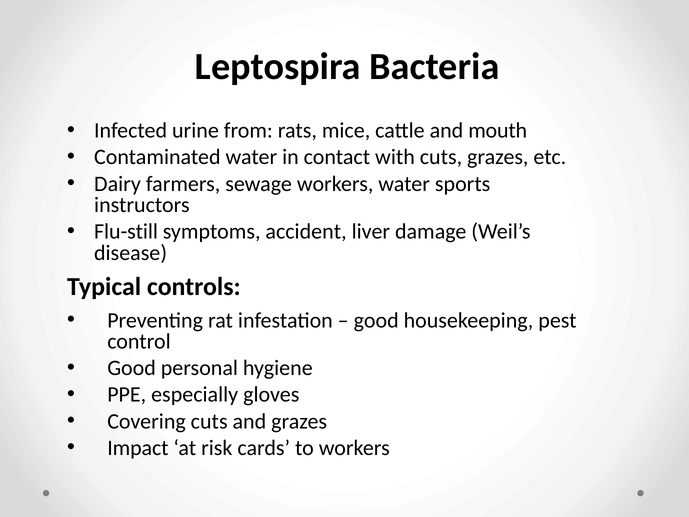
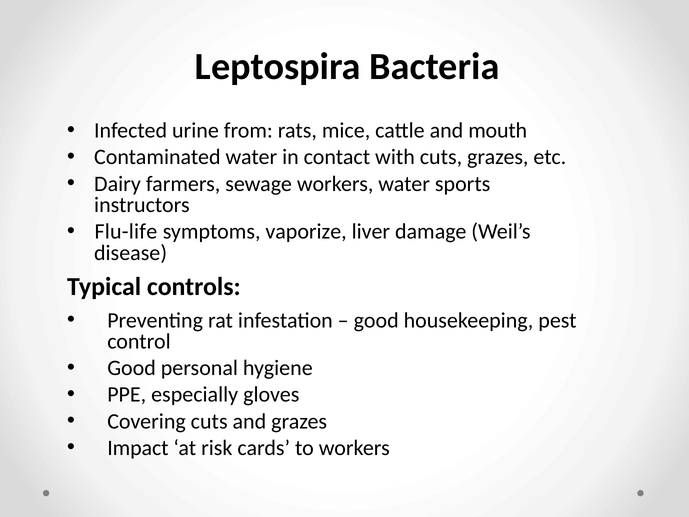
Flu-still: Flu-still -> Flu-life
accident: accident -> vaporize
